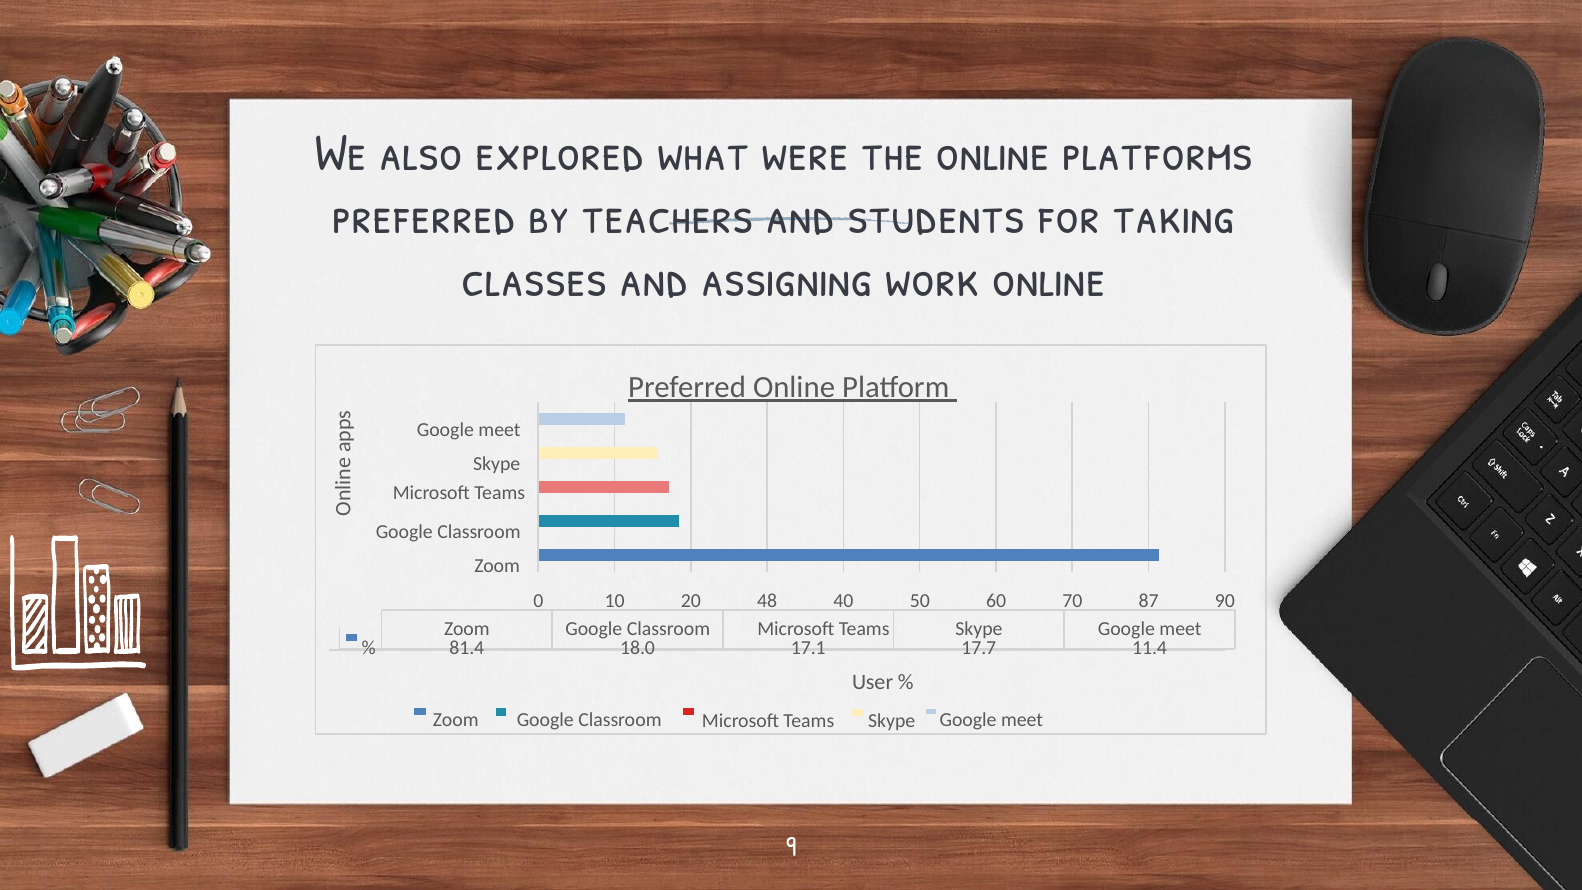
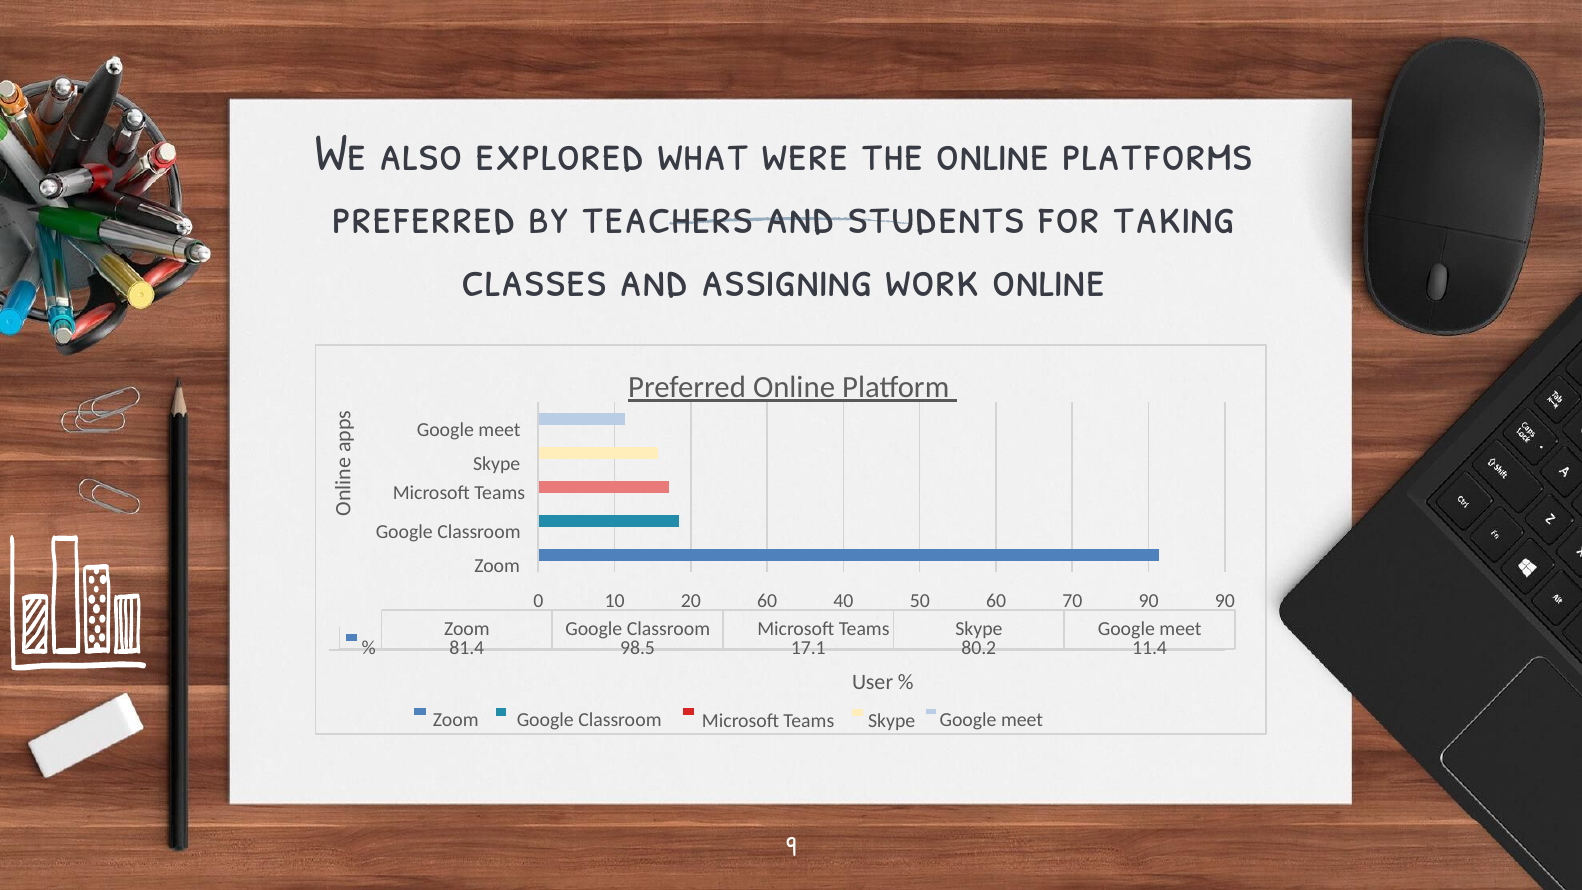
20 48: 48 -> 60
70 87: 87 -> 90
18.0: 18.0 -> 98.5
17.7: 17.7 -> 80.2
